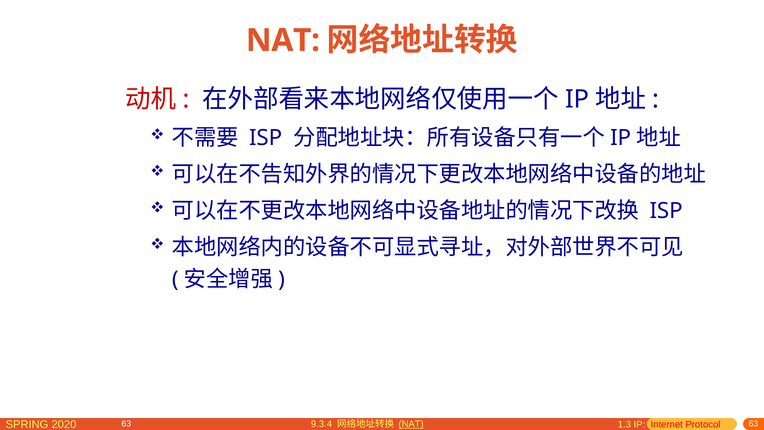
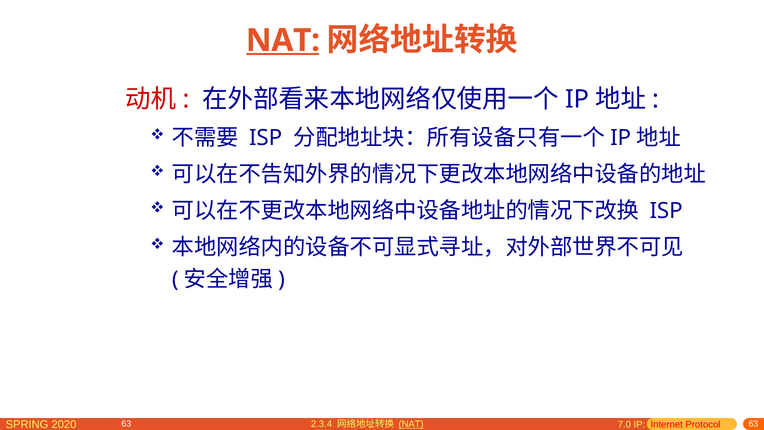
NAT at (283, 40) underline: none -> present
9.3.4: 9.3.4 -> 2.3.4
1.3: 1.3 -> 7.0
